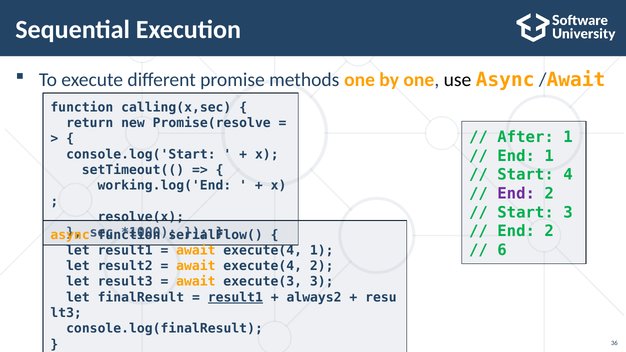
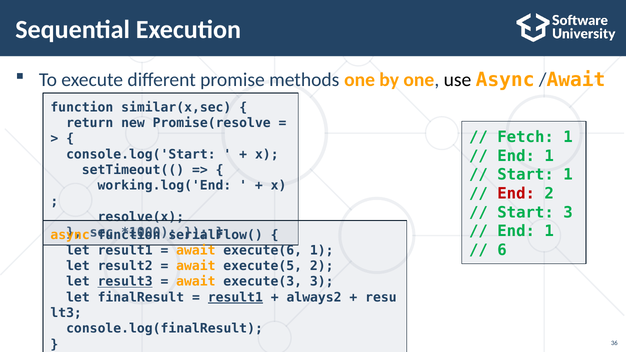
calling(x,sec: calling(x,sec -> similar(x,sec
After: After -> Fetch
Start 4: 4 -> 1
End at (516, 194) colour: purple -> red
2 at (549, 231): 2 -> 1
execute(4 at (263, 250): execute(4 -> execute(6
execute(4 at (263, 266): execute(4 -> execute(5
result3 underline: none -> present
